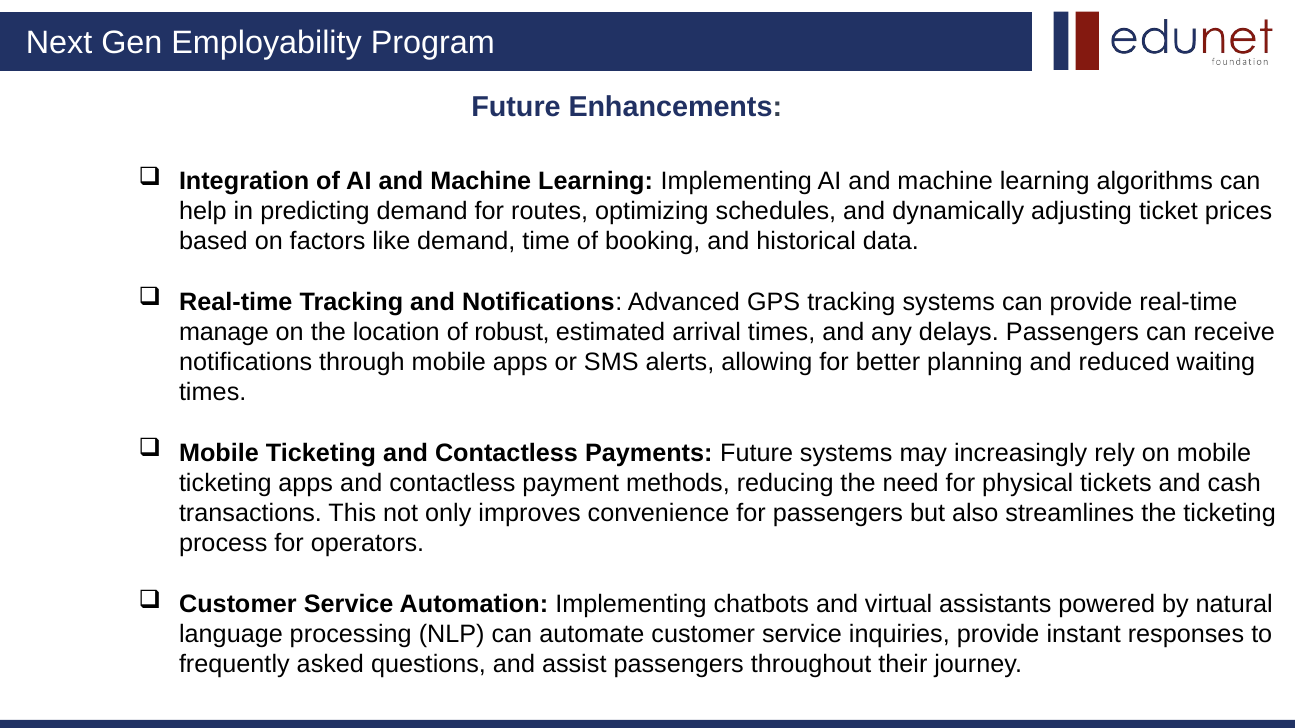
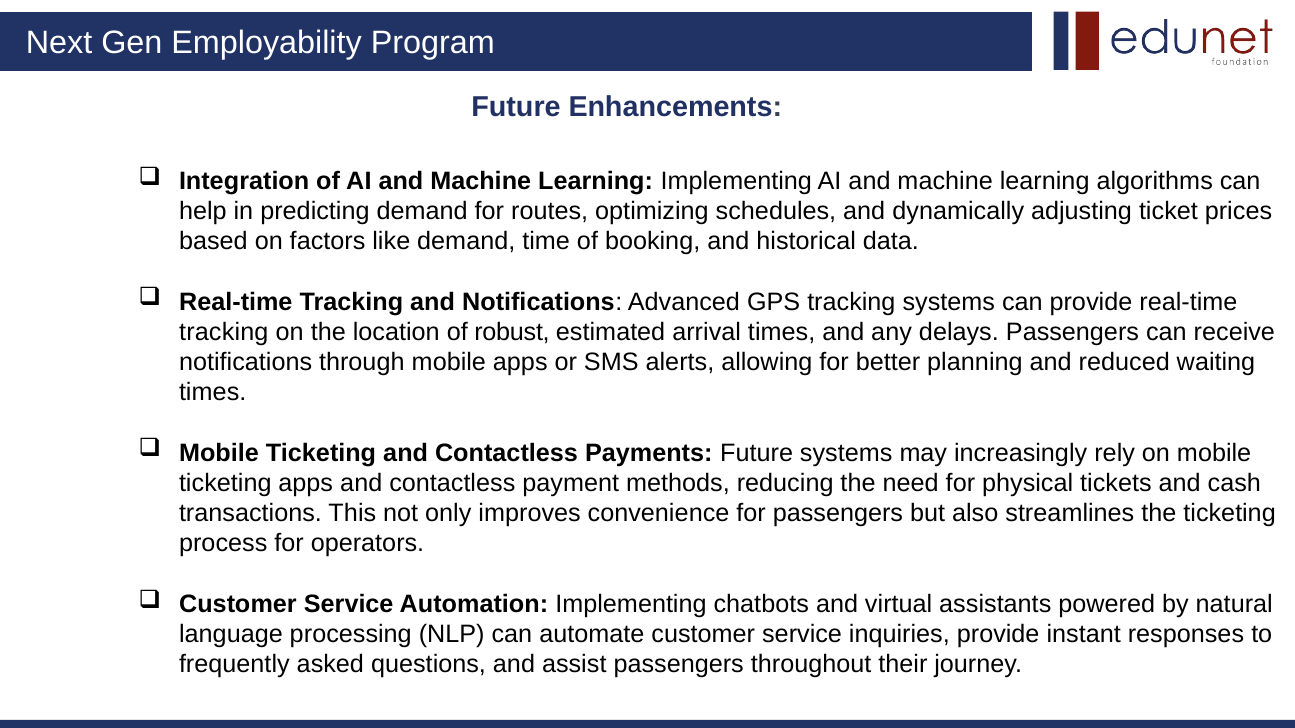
manage at (224, 332): manage -> tracking
